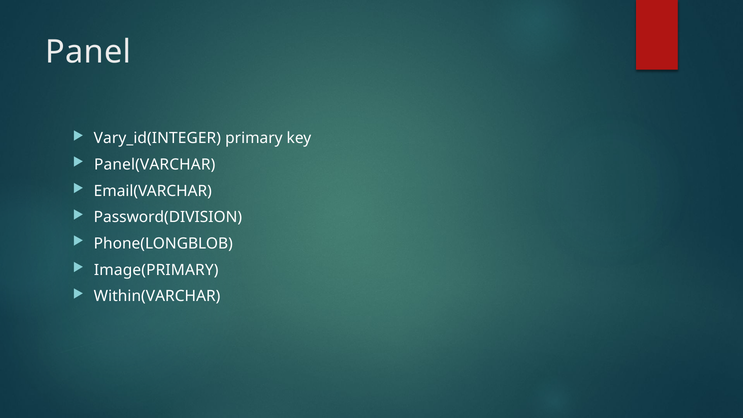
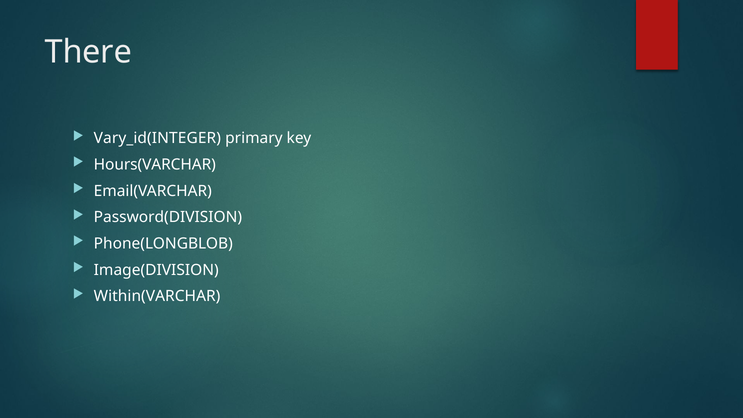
Panel: Panel -> There
Panel(VARCHAR: Panel(VARCHAR -> Hours(VARCHAR
Image(PRIMARY: Image(PRIMARY -> Image(DIVISION
